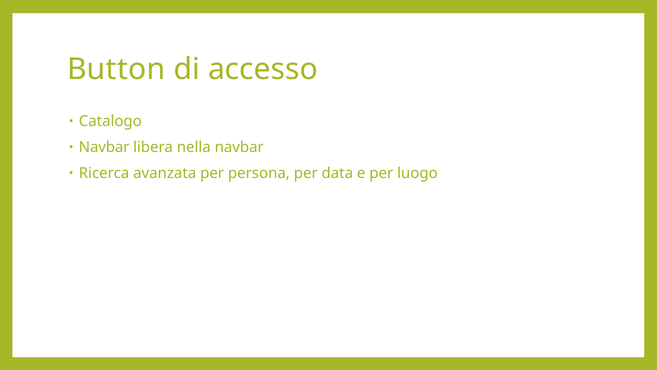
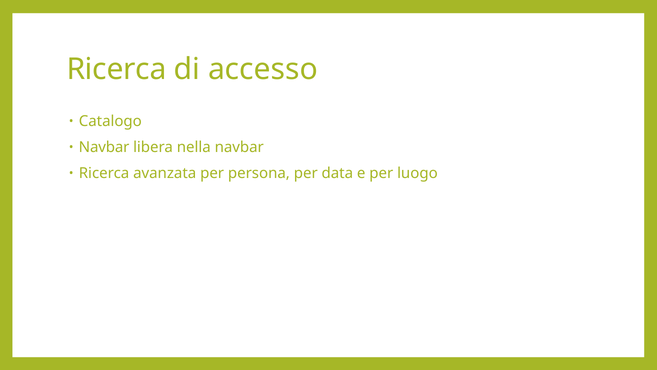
Button at (116, 69): Button -> Ricerca
